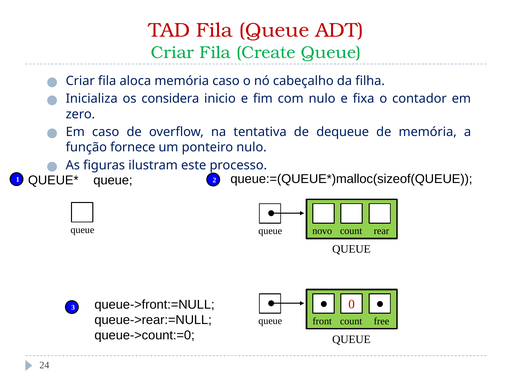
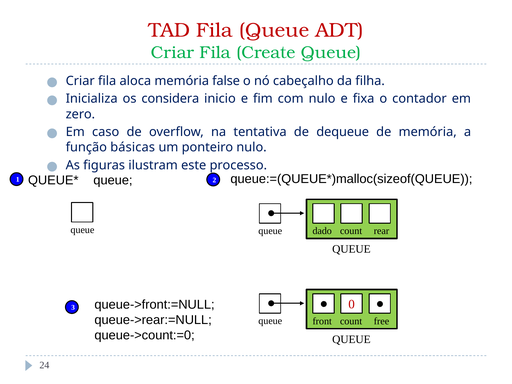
memória caso: caso -> false
fornece: fornece -> básicas
novo: novo -> dado
